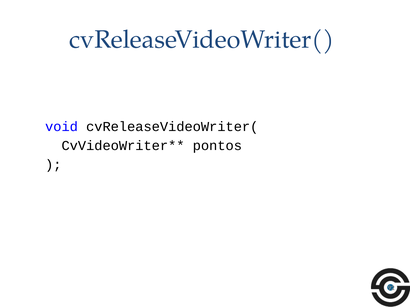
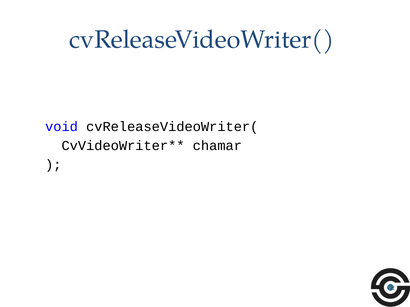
pontos: pontos -> chamar
